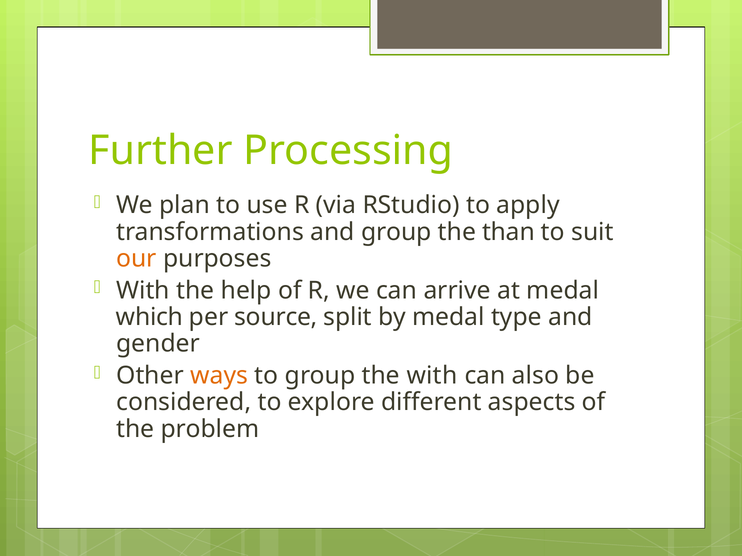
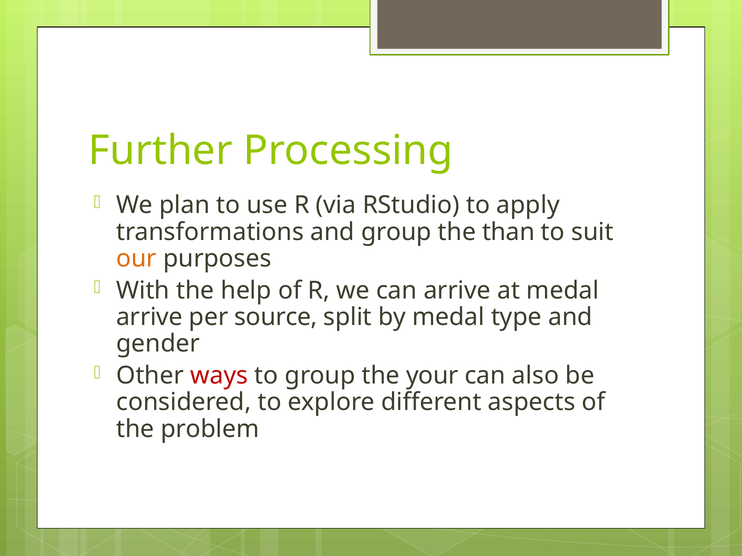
which at (150, 317): which -> arrive
ways colour: orange -> red
the with: with -> your
